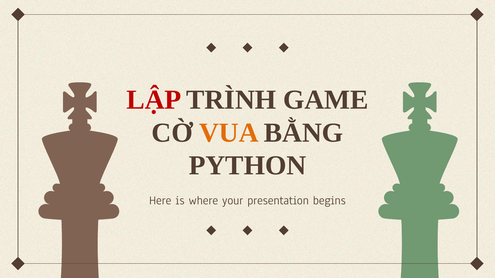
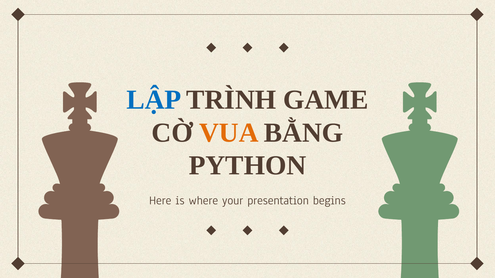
LẬP colour: red -> blue
